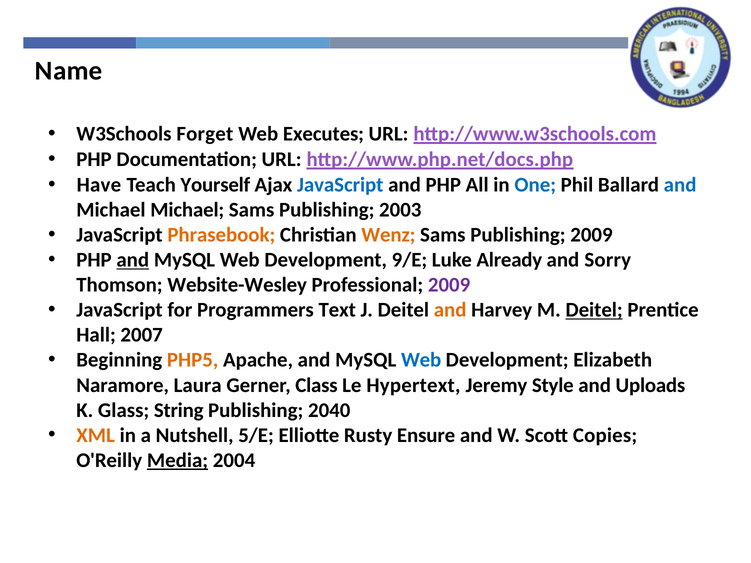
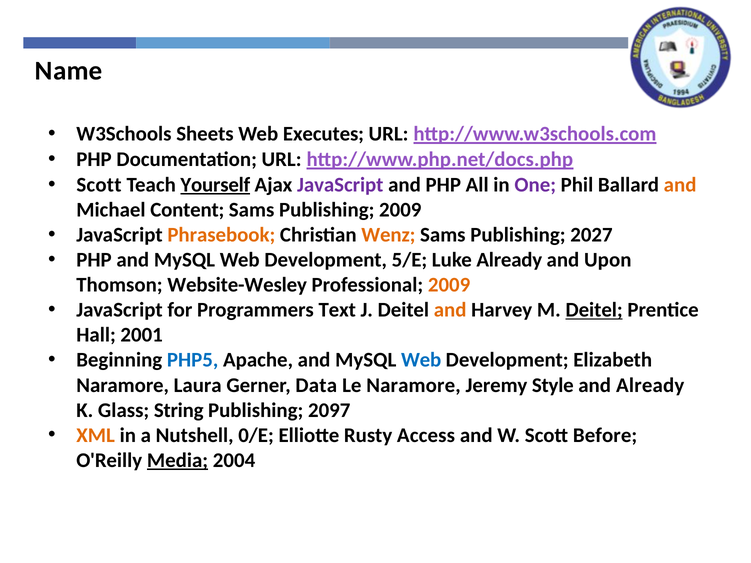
Forget: Forget -> Sheets
Have at (99, 185): Have -> Scott
Yourself underline: none -> present
JavaScript at (340, 185) colour: blue -> purple
One colour: blue -> purple
and at (680, 185) colour: blue -> orange
Michael Michael: Michael -> Content
Publishing 2003: 2003 -> 2009
Publishing 2009: 2009 -> 2027
and at (133, 260) underline: present -> none
9/E: 9/E -> 5/E
Sorry: Sorry -> Upon
2009 at (449, 285) colour: purple -> orange
2007: 2007 -> 2001
PHP5 colour: orange -> blue
Class: Class -> Data
Le Hypertext: Hypertext -> Naramore
and Uploads: Uploads -> Already
2040: 2040 -> 2097
5/E: 5/E -> 0/E
Ensure: Ensure -> Access
Copies: Copies -> Before
